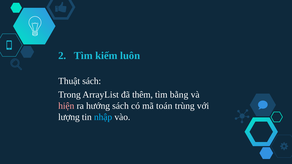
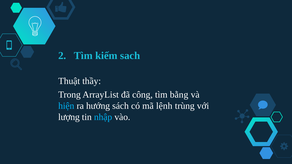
luôn: luôn -> sach
Thuật sách: sách -> thầy
thêm: thêm -> công
hiện colour: pink -> light blue
toán: toán -> lệnh
